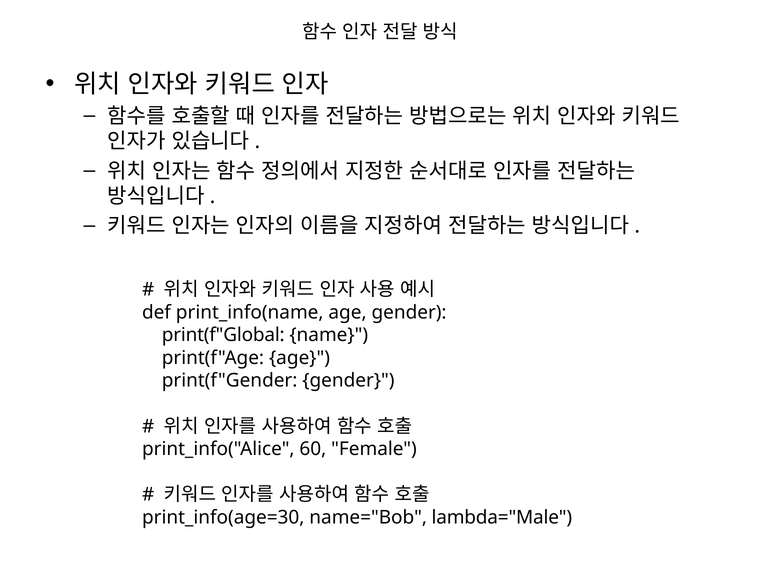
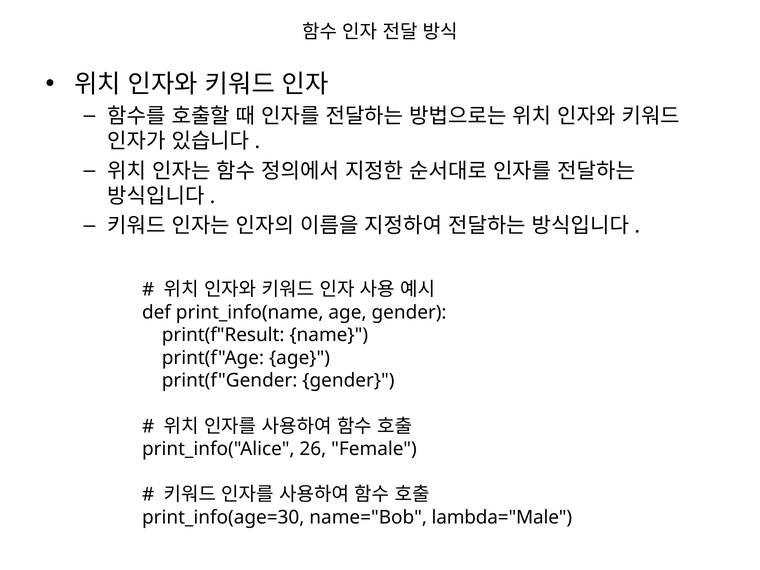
print(f"Global: print(f"Global -> print(f"Result
60: 60 -> 26
